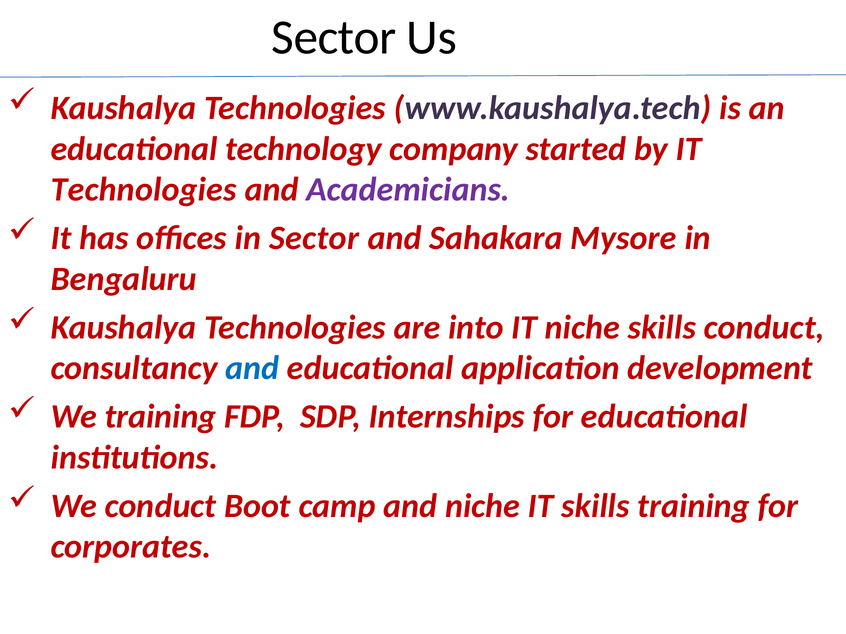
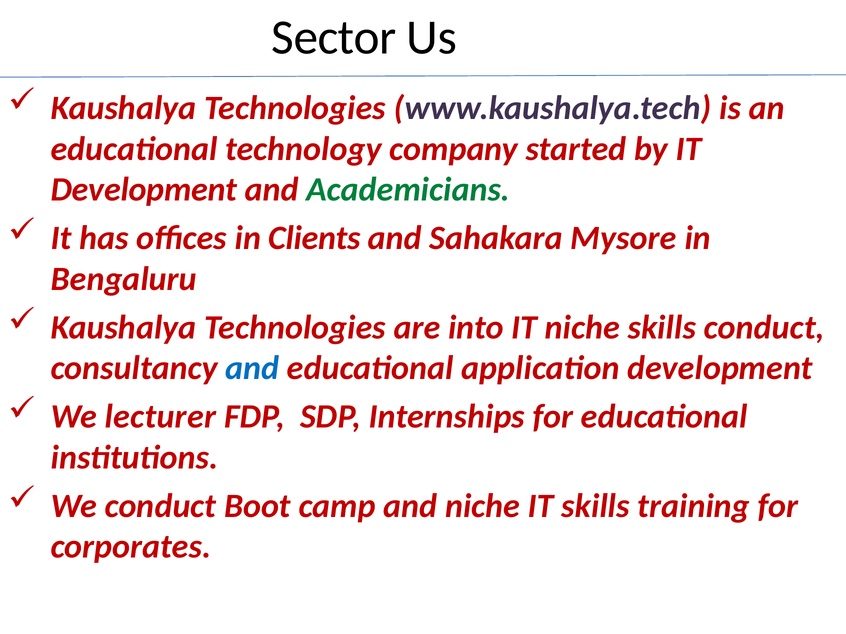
Technologies at (144, 190): Technologies -> Development
Academicians colour: purple -> green
in Sector: Sector -> Clients
We training: training -> lecturer
